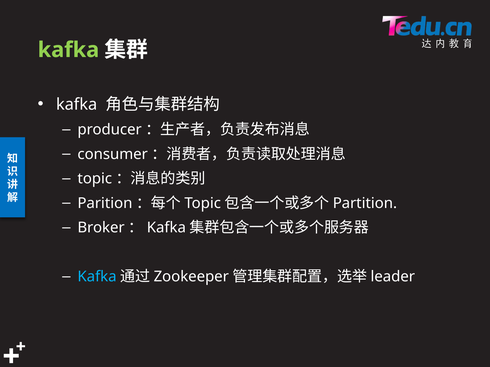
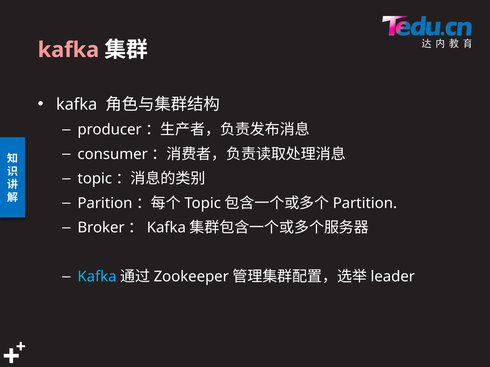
kafka at (68, 50) colour: light green -> pink
